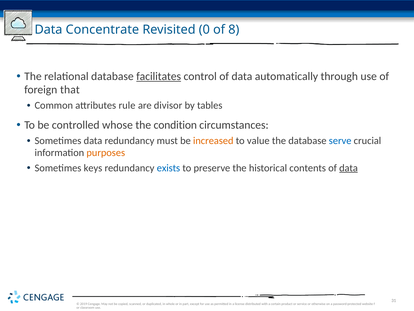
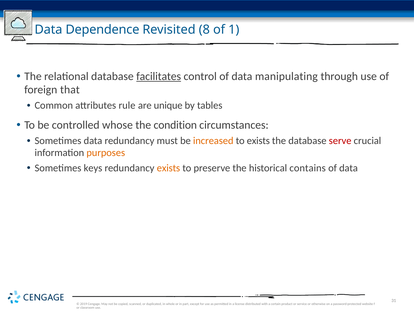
Concentrate: Concentrate -> Dependence
0: 0 -> 8
8: 8 -> 1
automatically: automatically -> manipulating
divisor: divisor -> unique
to value: value -> exists
serve colour: blue -> red
exists at (168, 168) colour: blue -> orange
contents: contents -> contains
data at (349, 168) underline: present -> none
